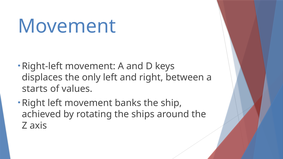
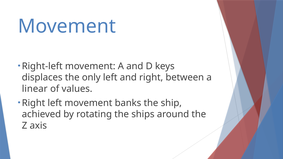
starts: starts -> linear
